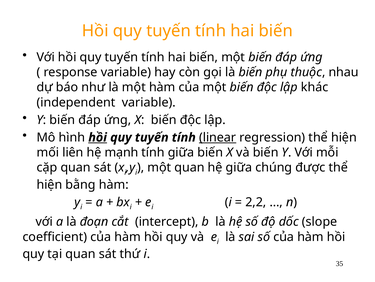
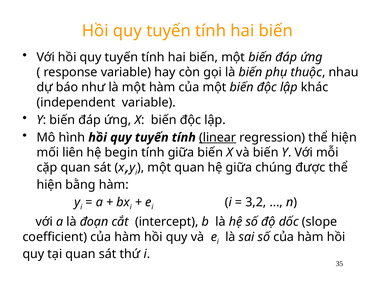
hồi at (98, 137) underline: present -> none
mạnh: mạnh -> begin
2,2: 2,2 -> 3,2
